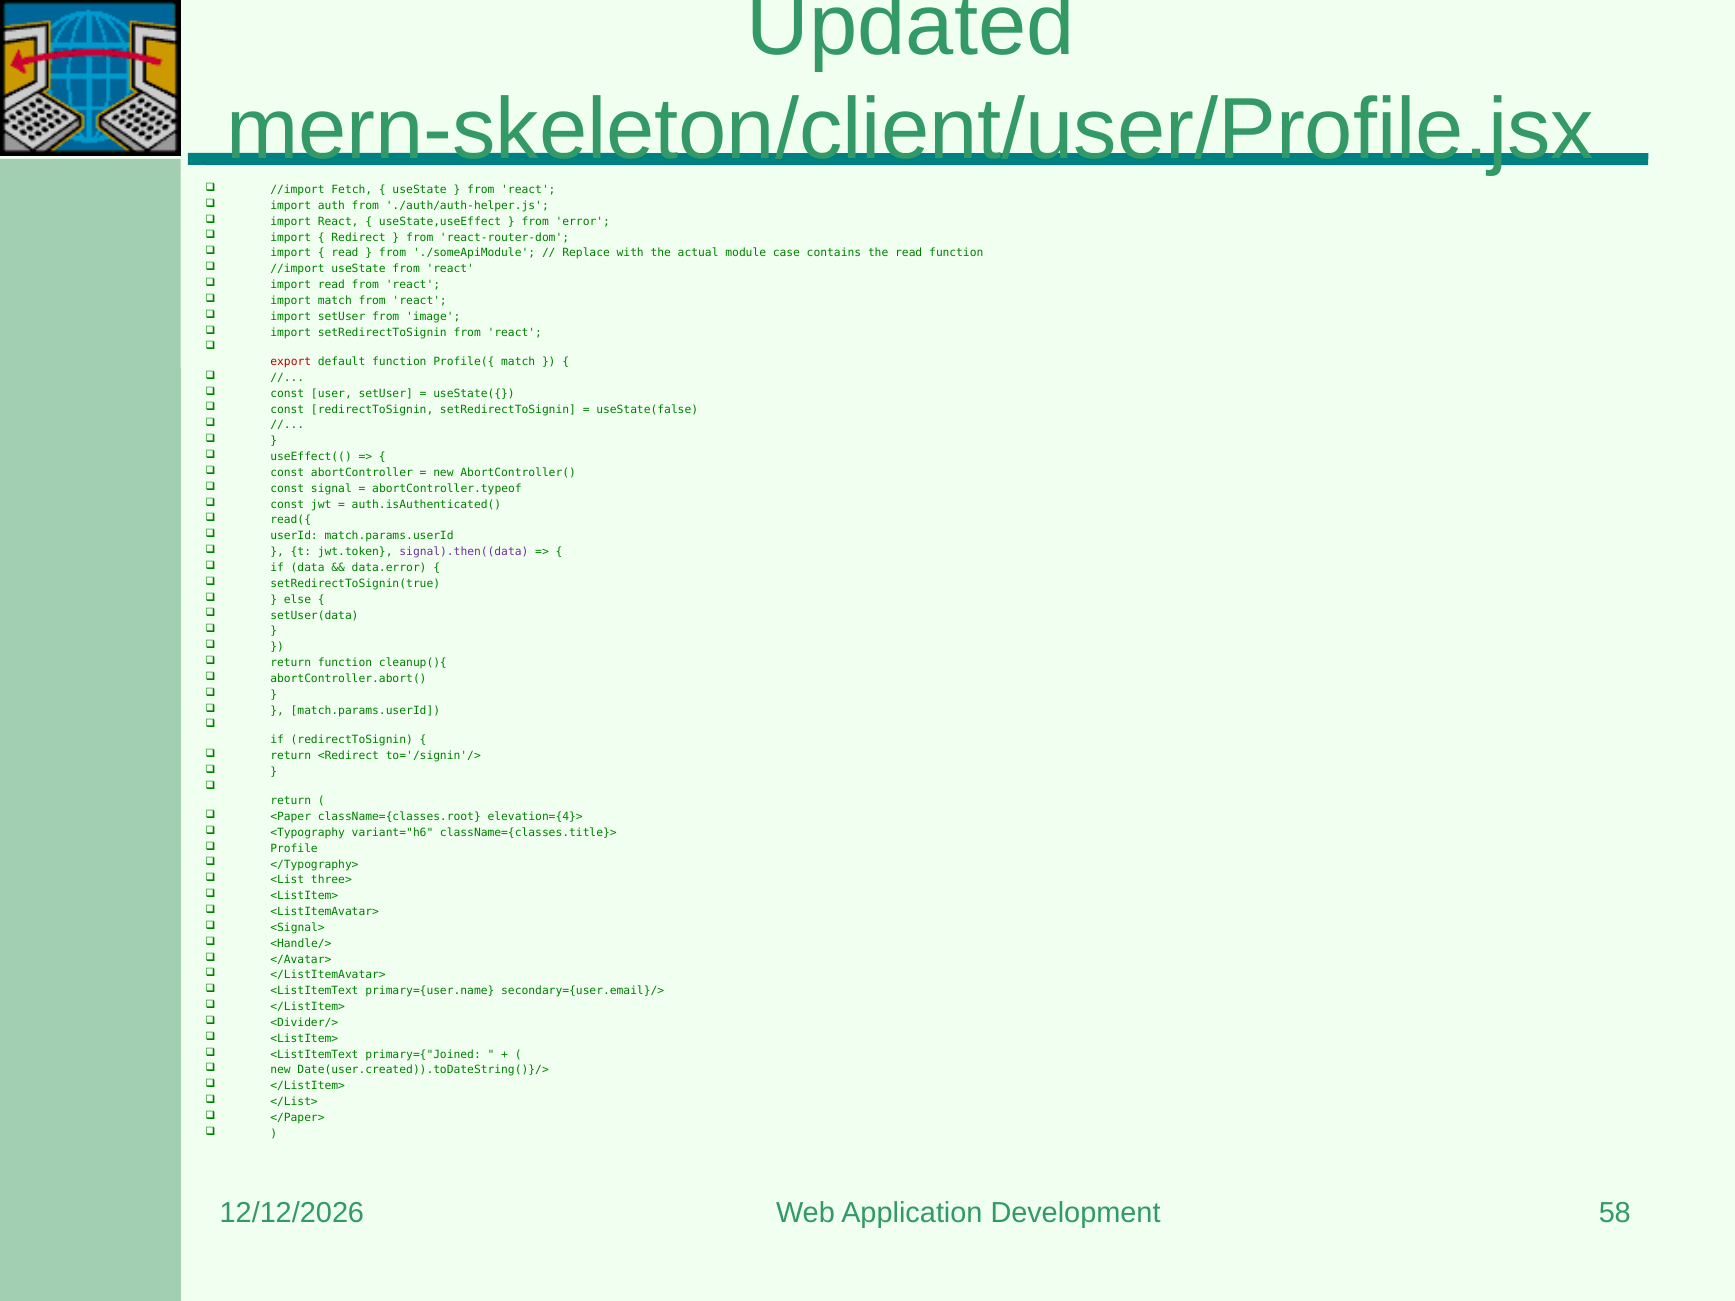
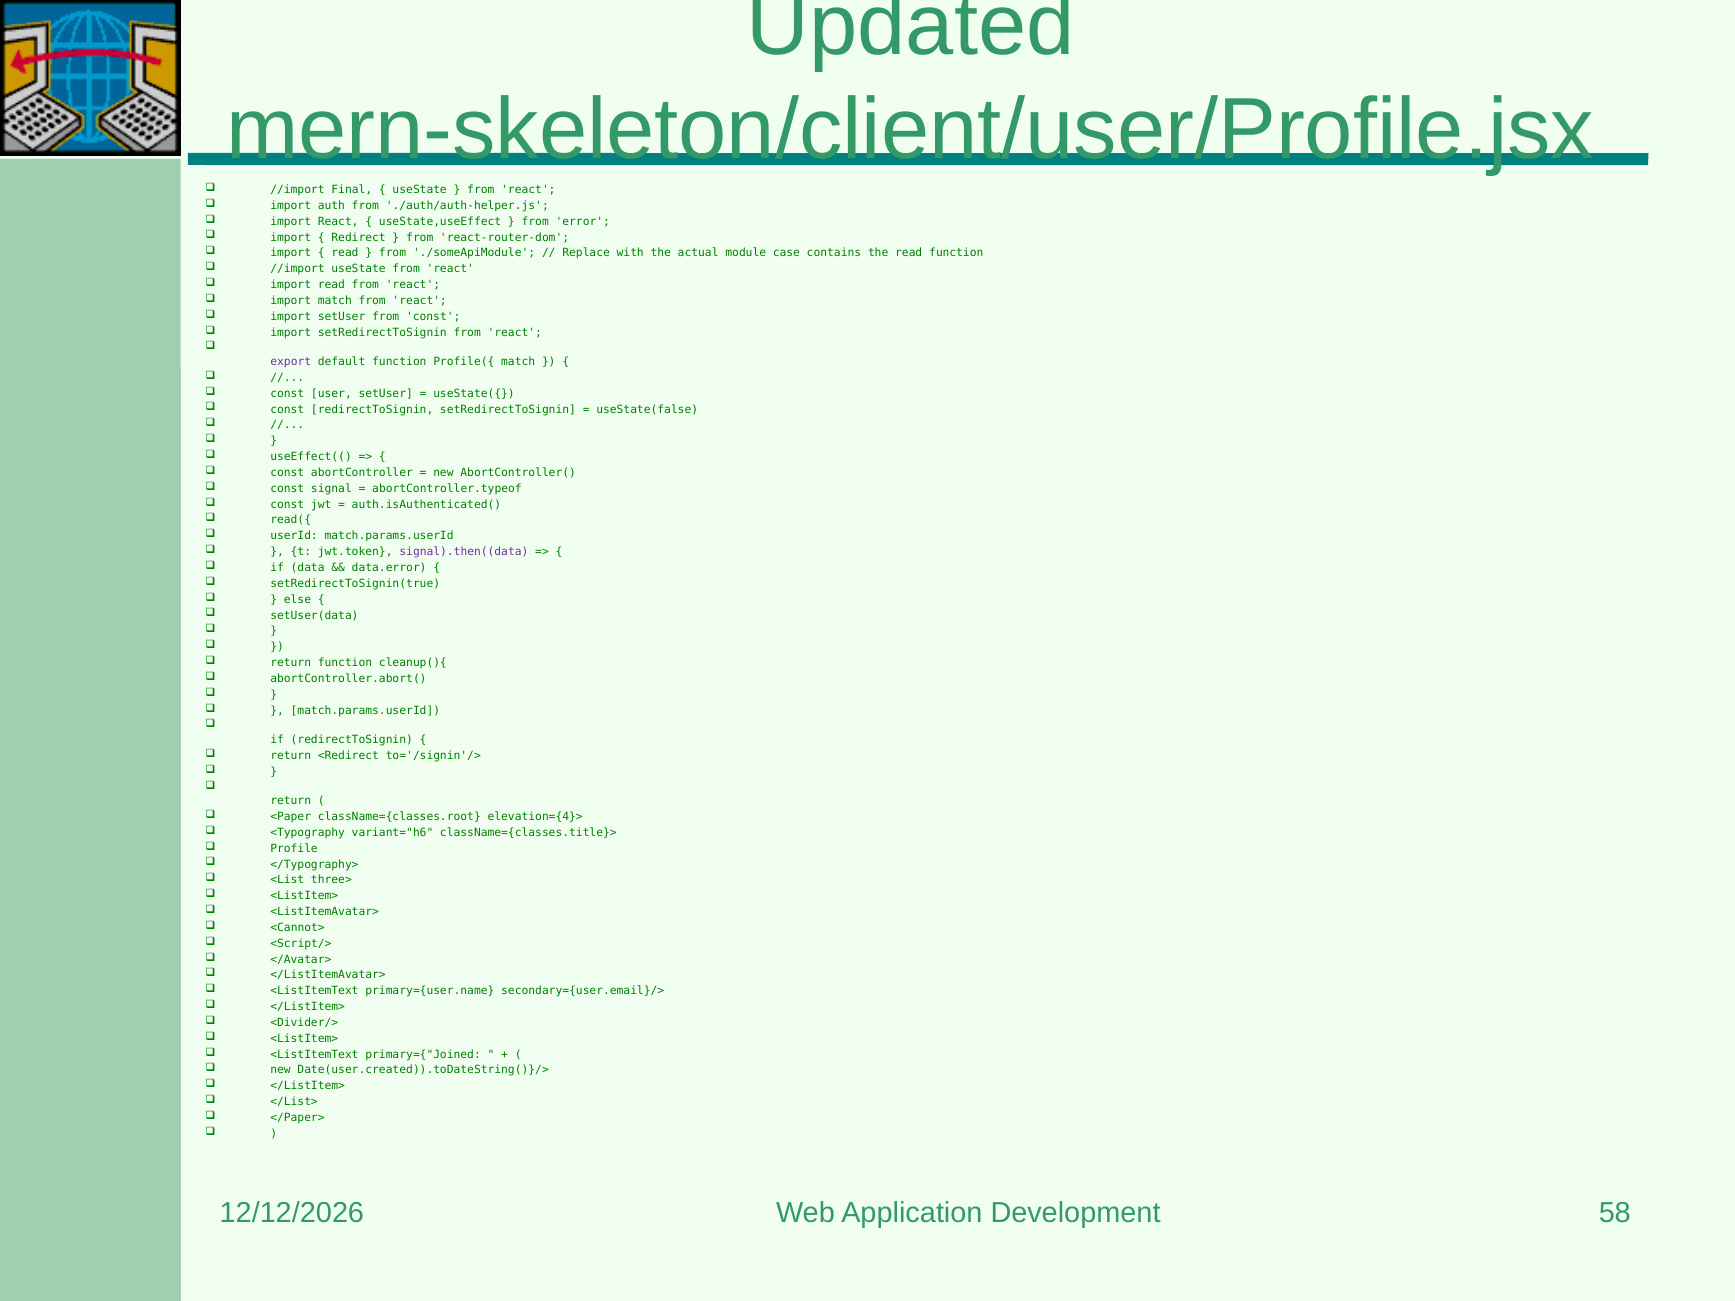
Fetch: Fetch -> Final
from image: image -> const
export colour: red -> purple
<Signal>: <Signal> -> <Cannot>
<Handle/>: <Handle/> -> <Script/>
